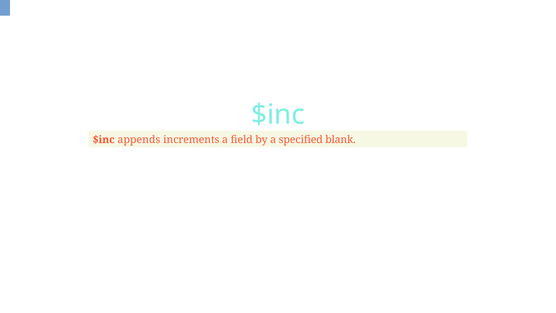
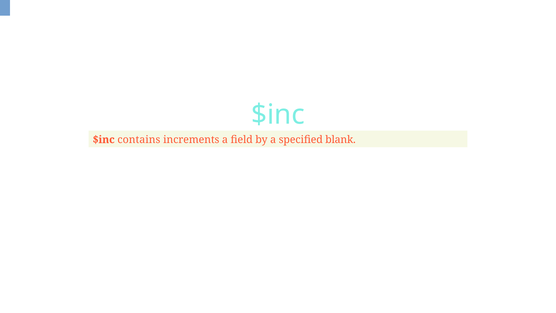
appends: appends -> contains
